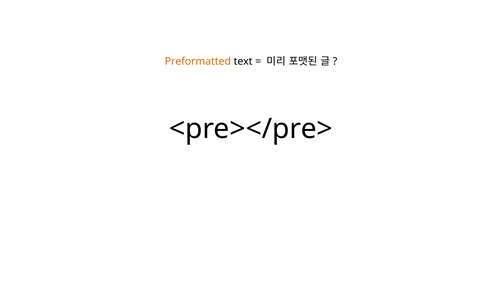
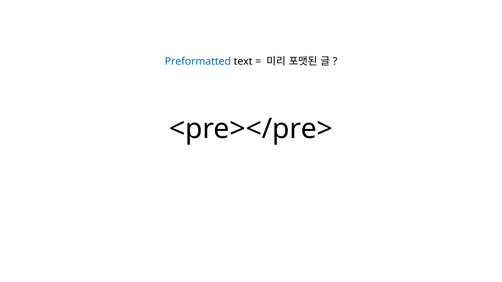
Preformatted colour: orange -> blue
